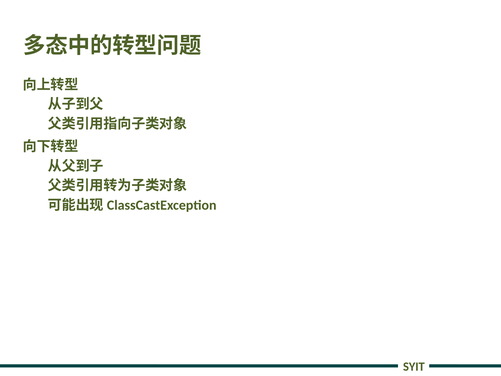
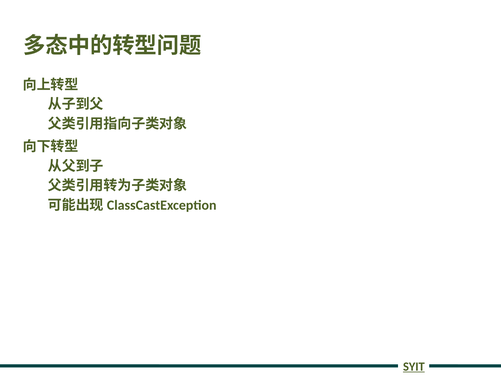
SYIT underline: none -> present
